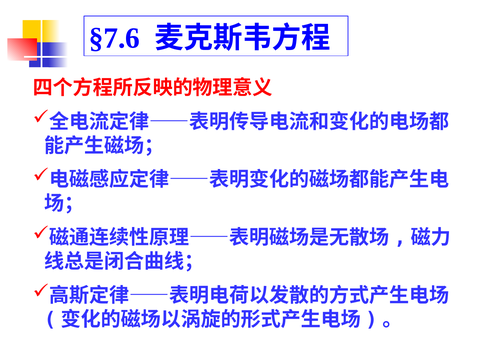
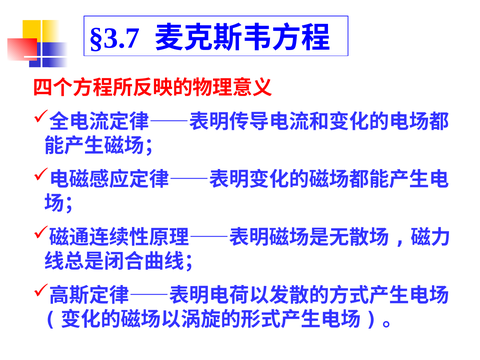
§7.6: §7.6 -> §3.7
